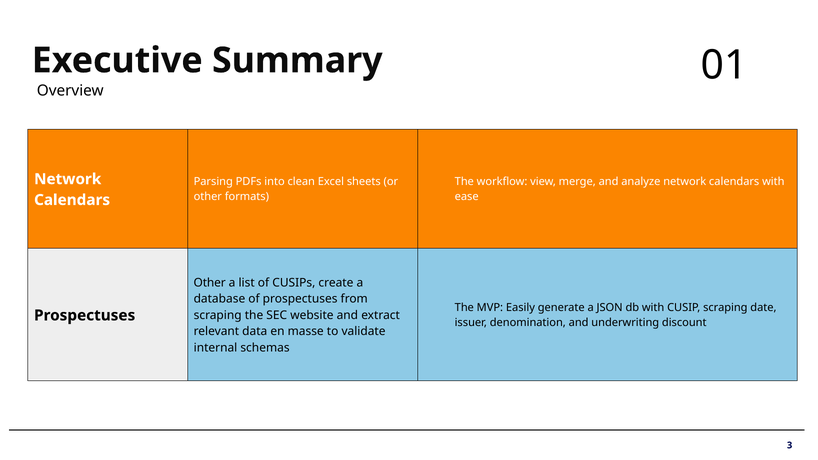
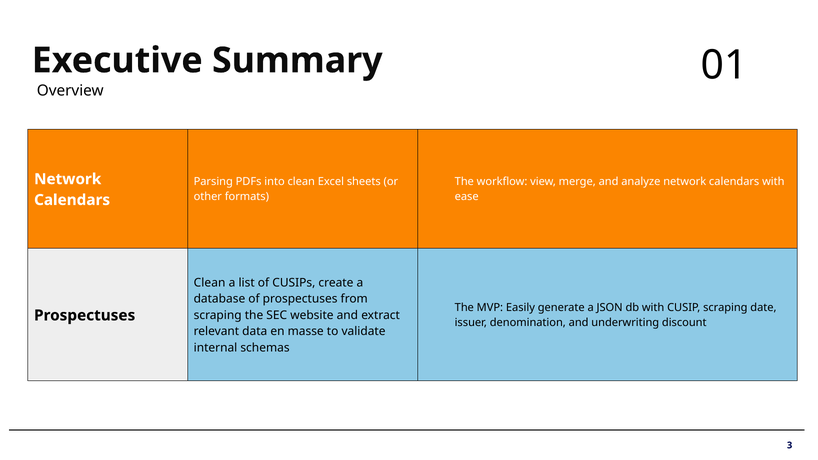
Other at (210, 283): Other -> Clean
